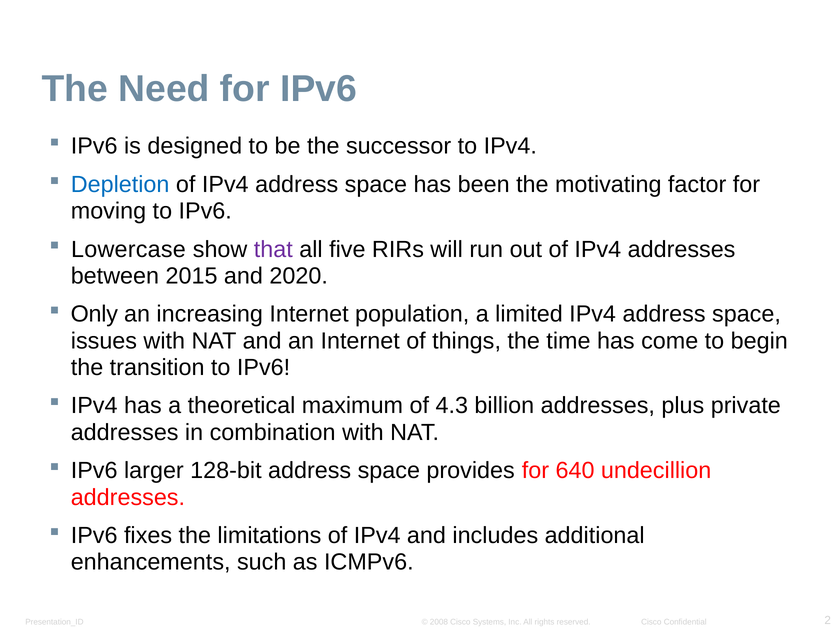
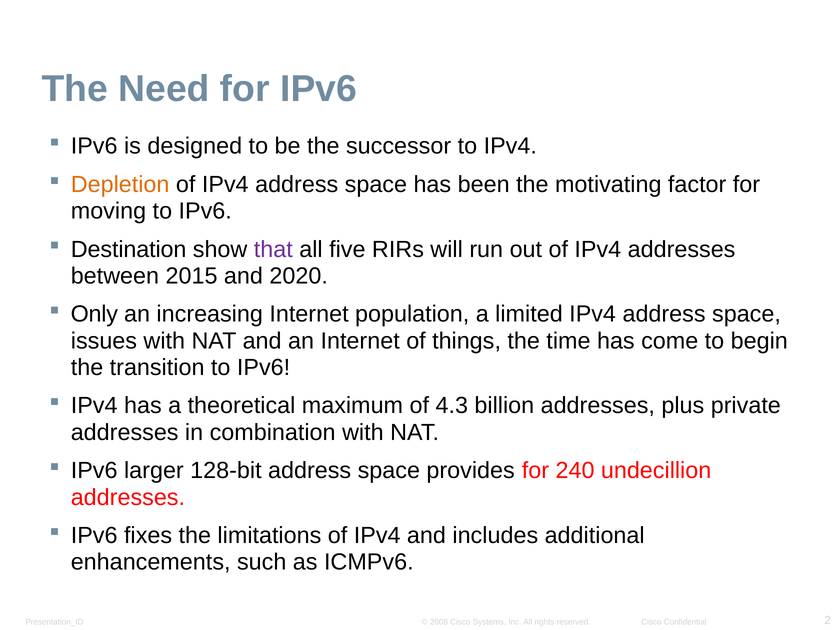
Depletion colour: blue -> orange
Lowercase: Lowercase -> Destination
640: 640 -> 240
